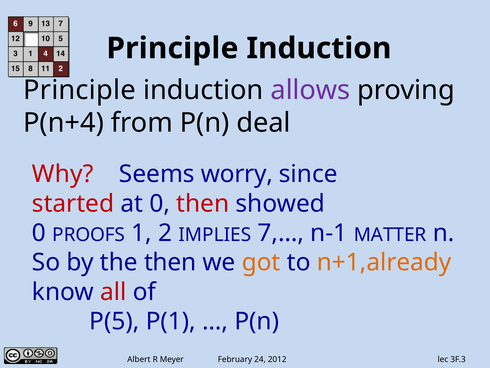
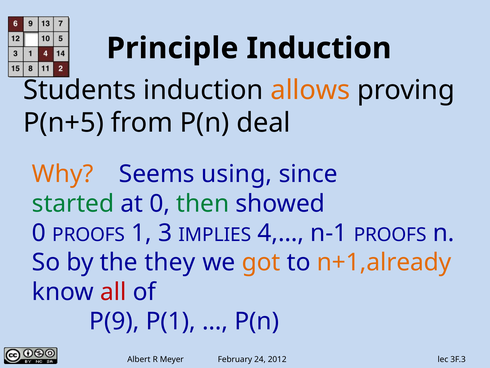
Principle at (79, 90): Principle -> Students
allows colour: purple -> orange
P(n+4: P(n+4 -> P(n+5
Why colour: red -> orange
worry: worry -> using
started colour: red -> green
then at (203, 203) colour: red -> green
2: 2 -> 3
7,…: 7,… -> 4,…
n-1 MATTER: MATTER -> PROOFS
the then: then -> they
P(5: P(5 -> P(9
